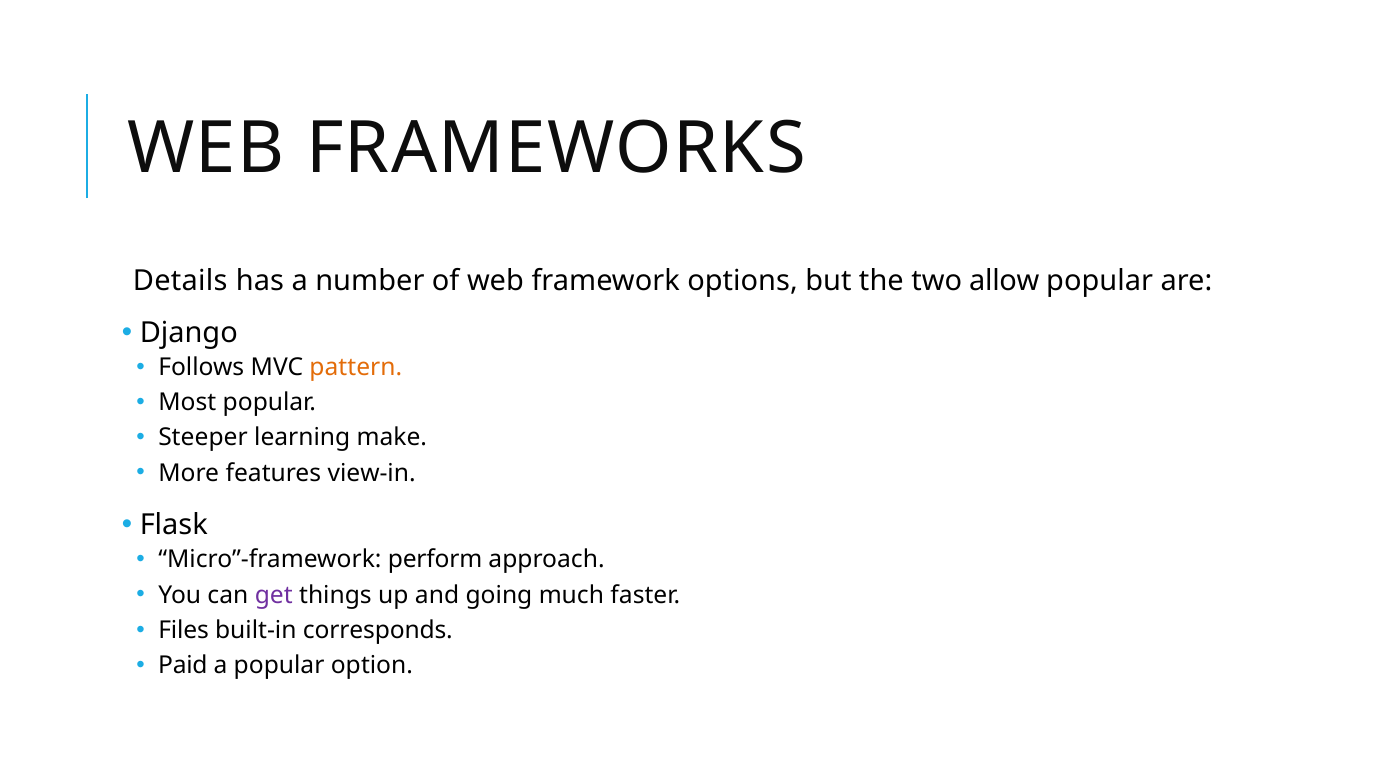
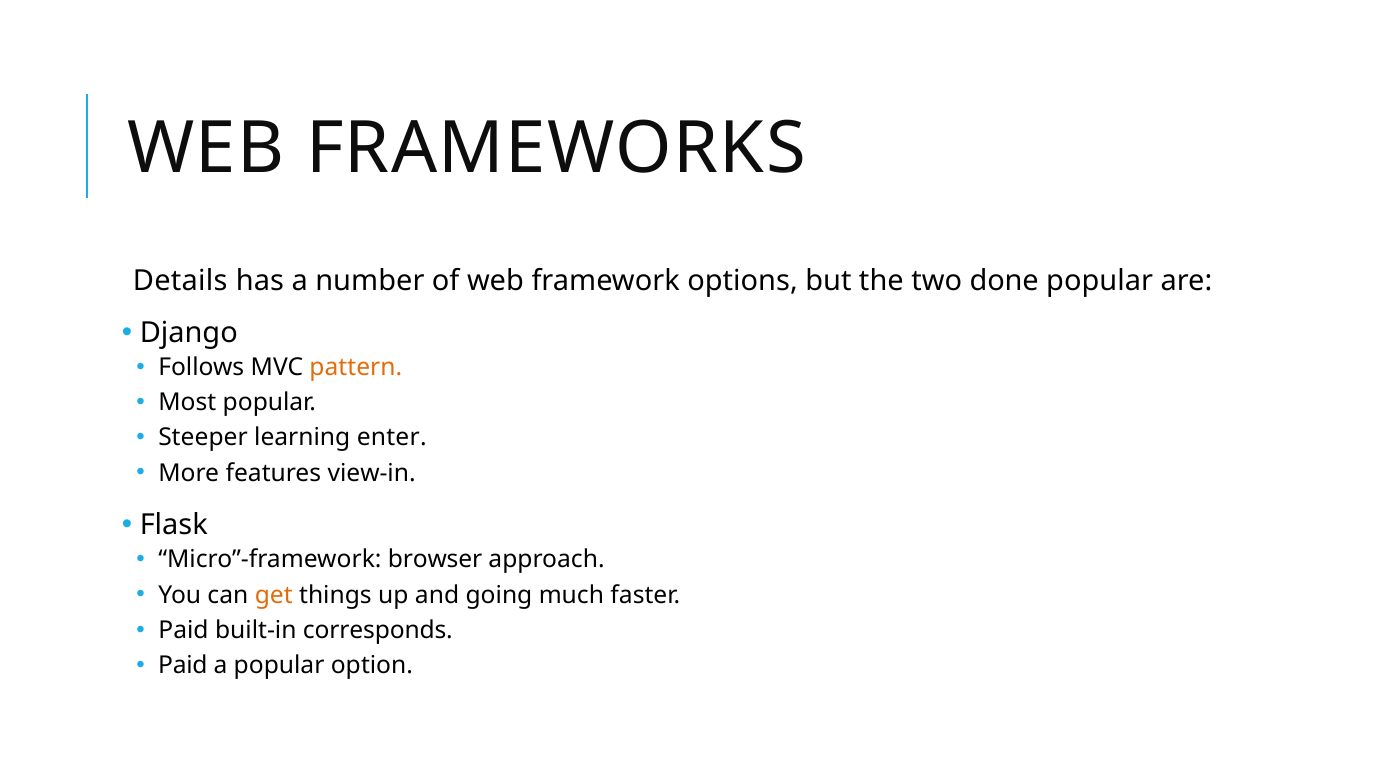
allow: allow -> done
make: make -> enter
perform: perform -> browser
get colour: purple -> orange
Files at (184, 630): Files -> Paid
